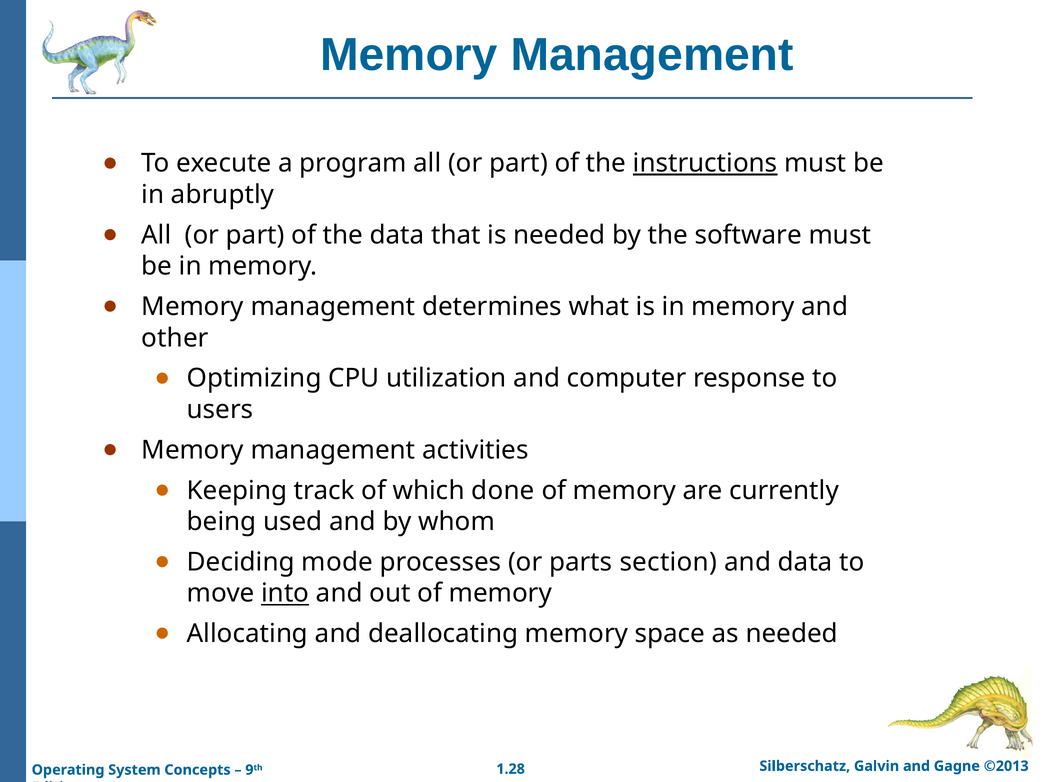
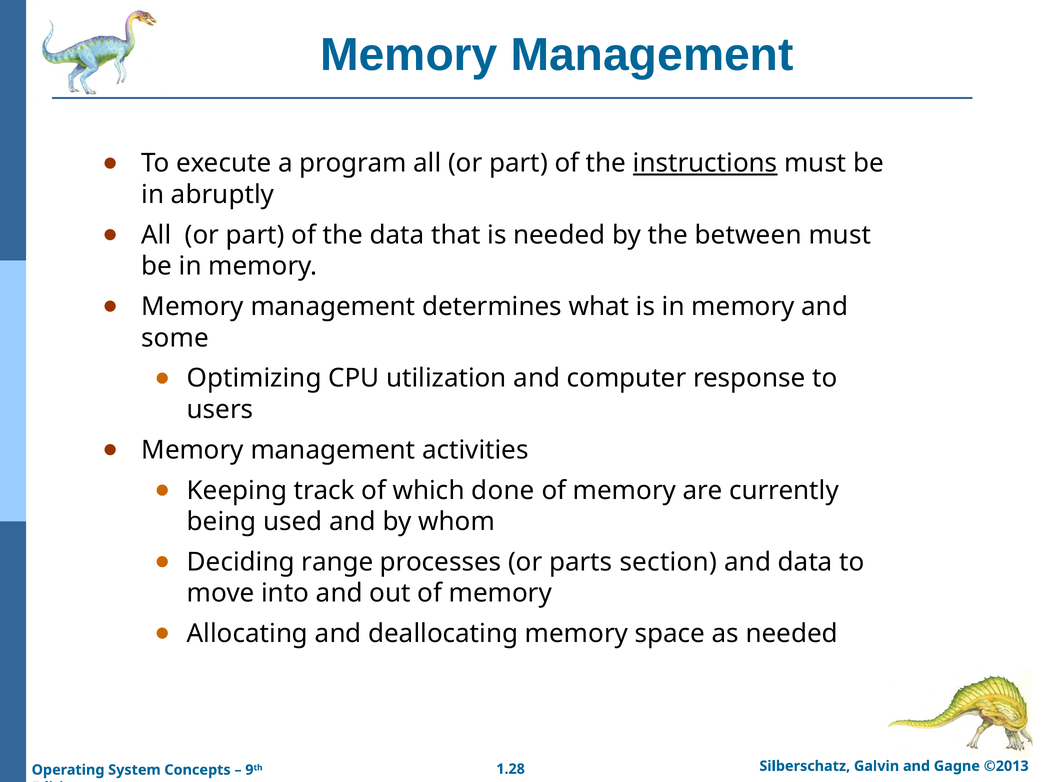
software: software -> between
other: other -> some
mode: mode -> range
into underline: present -> none
